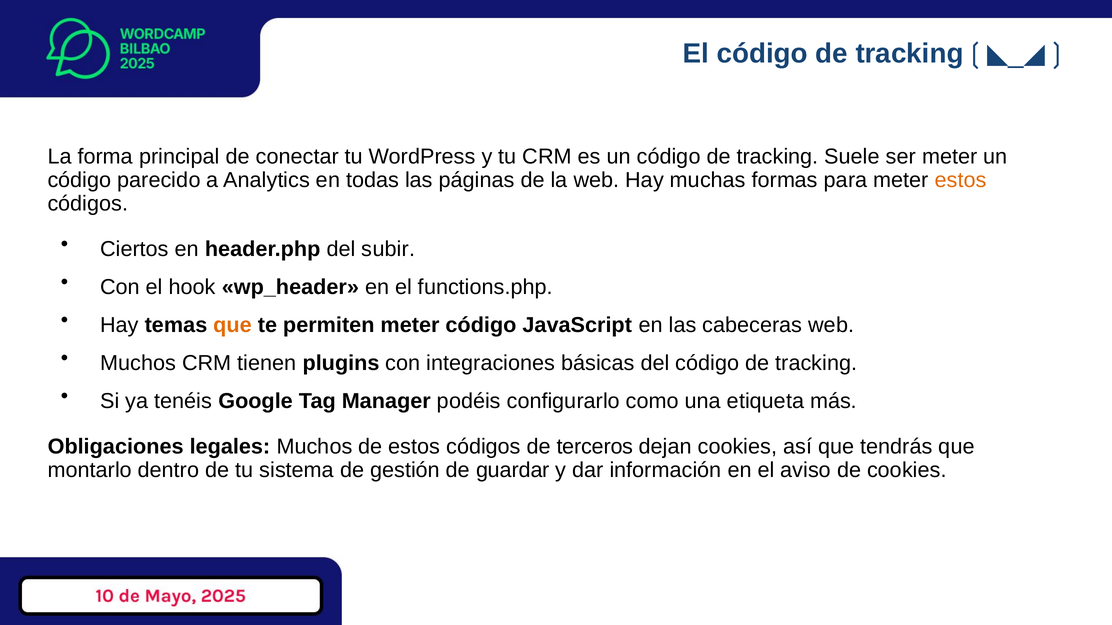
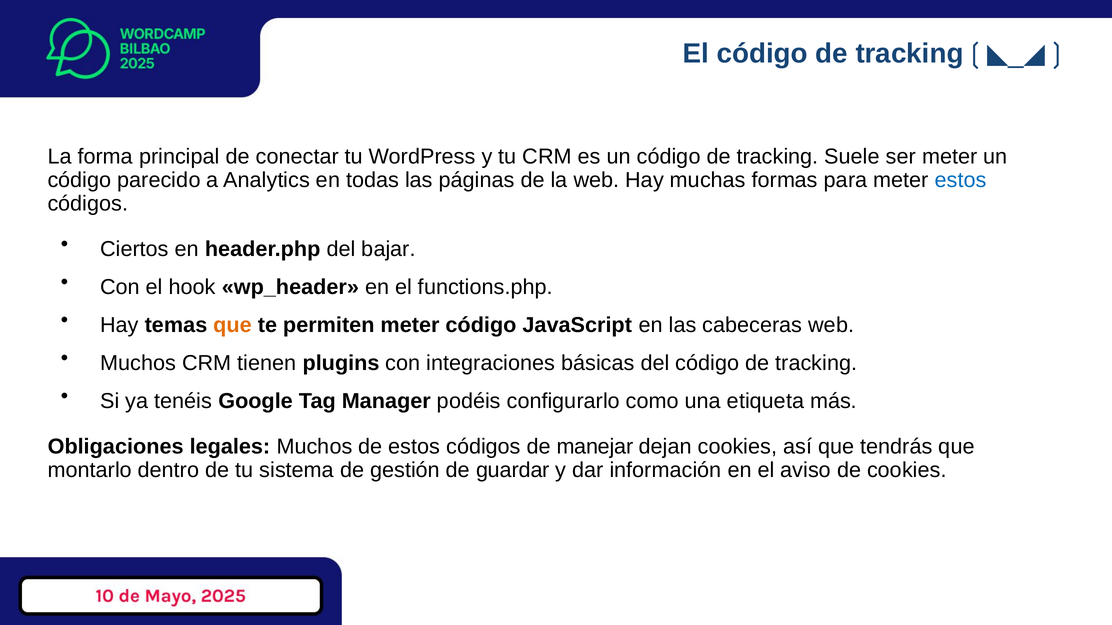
estos at (961, 180) colour: orange -> blue
subir: subir -> bajar
terceros: terceros -> manejar
